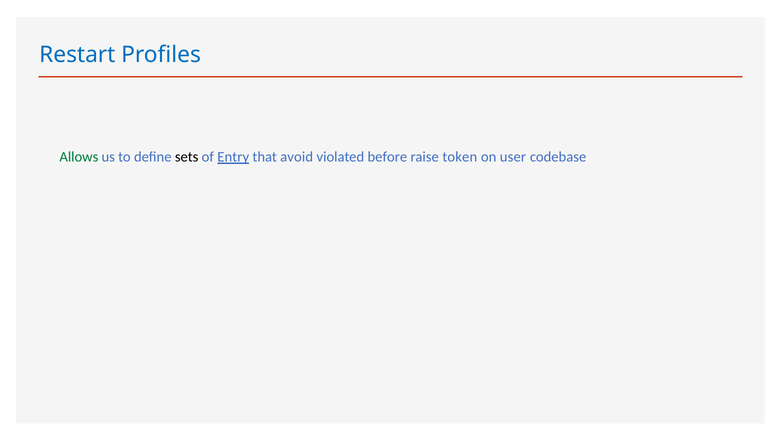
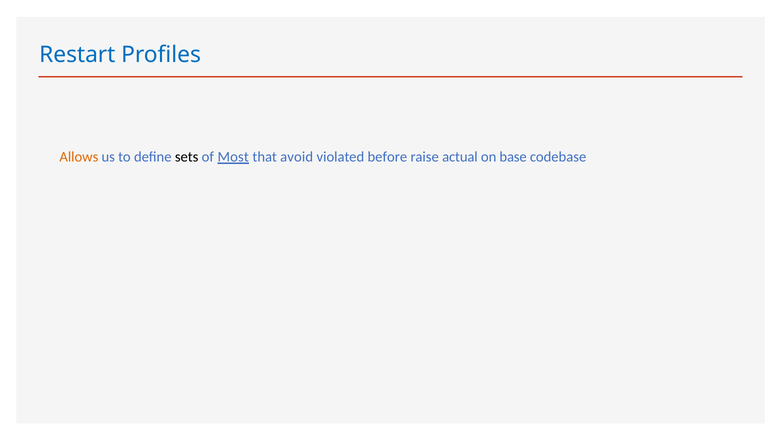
Allows colour: green -> orange
Entry: Entry -> Most
token: token -> actual
user: user -> base
